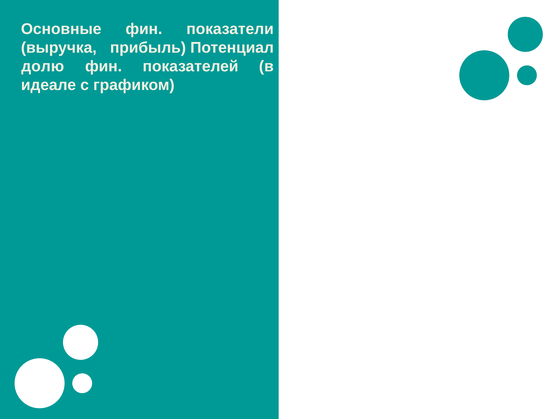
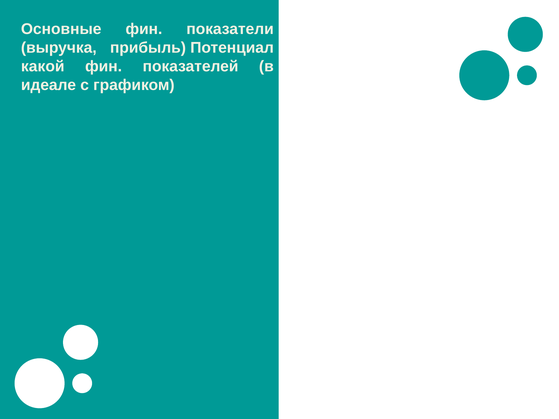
долю: долю -> какой
